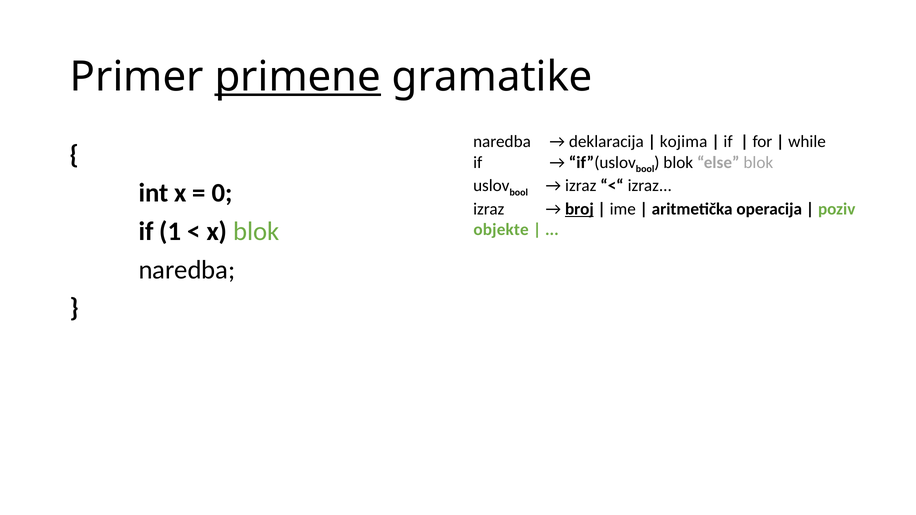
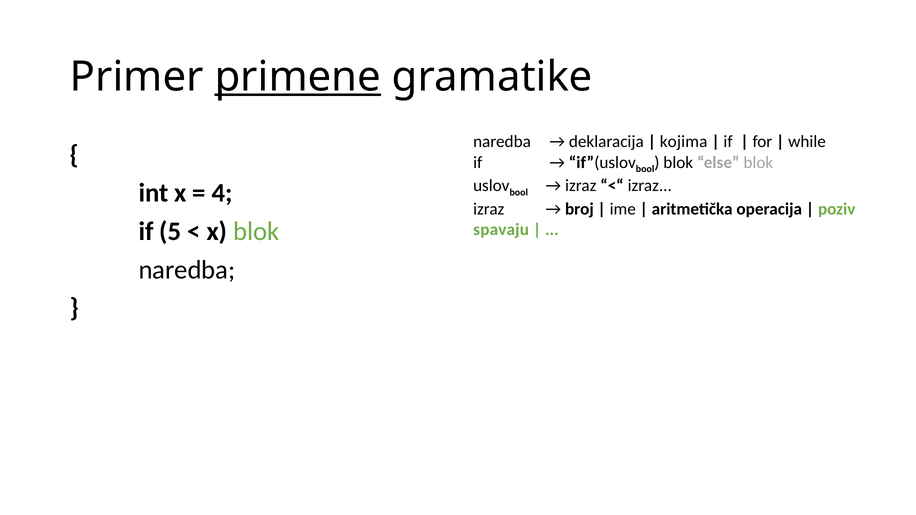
0: 0 -> 4
broj underline: present -> none
1: 1 -> 5
objekte: objekte -> spavaju
